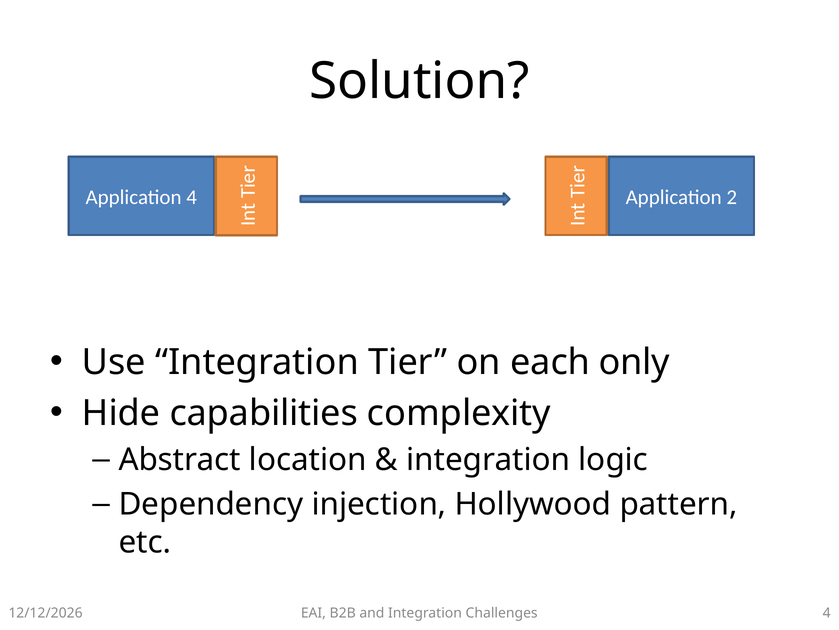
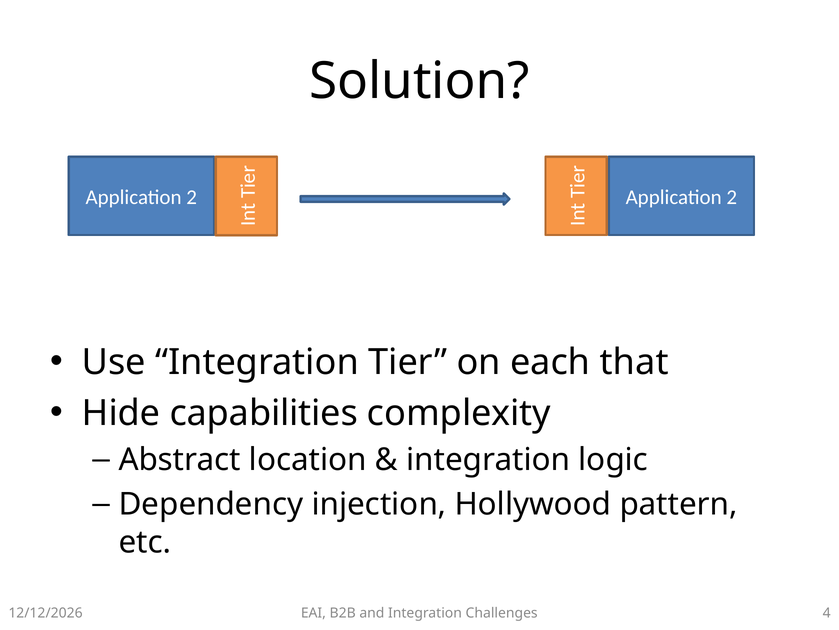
4 at (192, 197): 4 -> 2
only: only -> that
